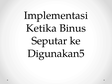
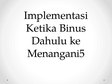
Seputar: Seputar -> Dahulu
Digunakan5: Digunakan5 -> Menangani5
